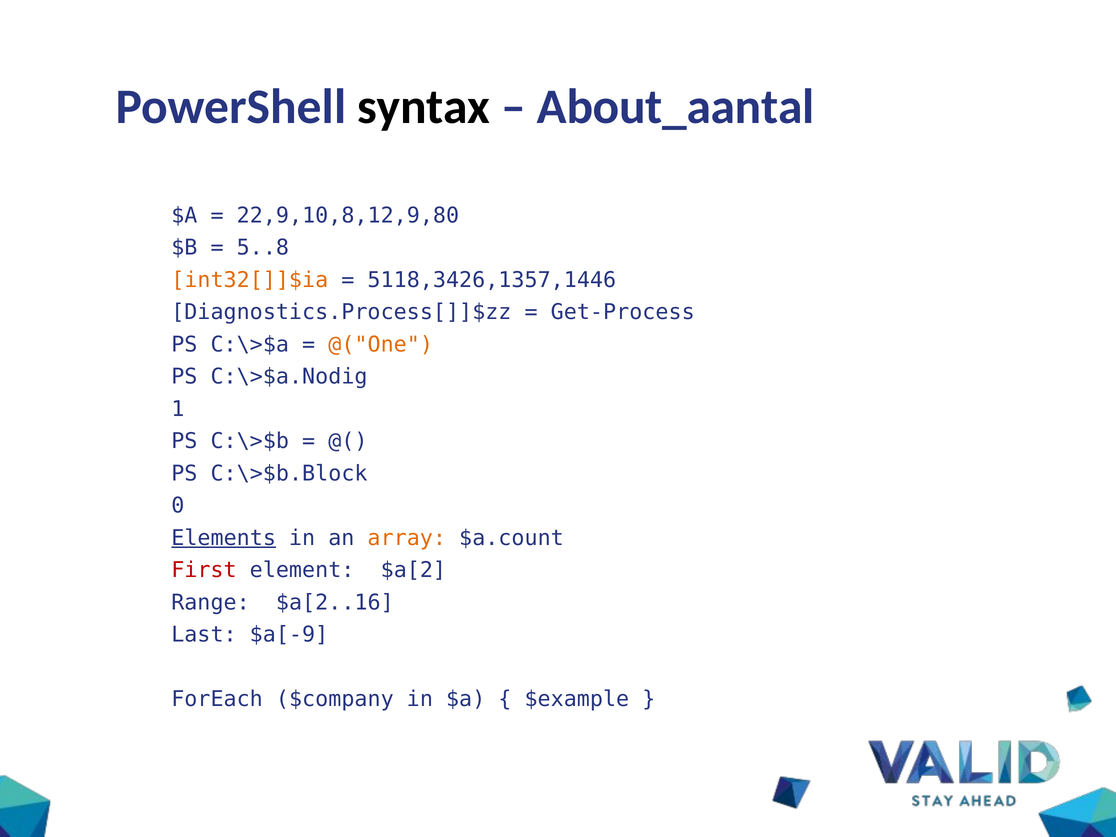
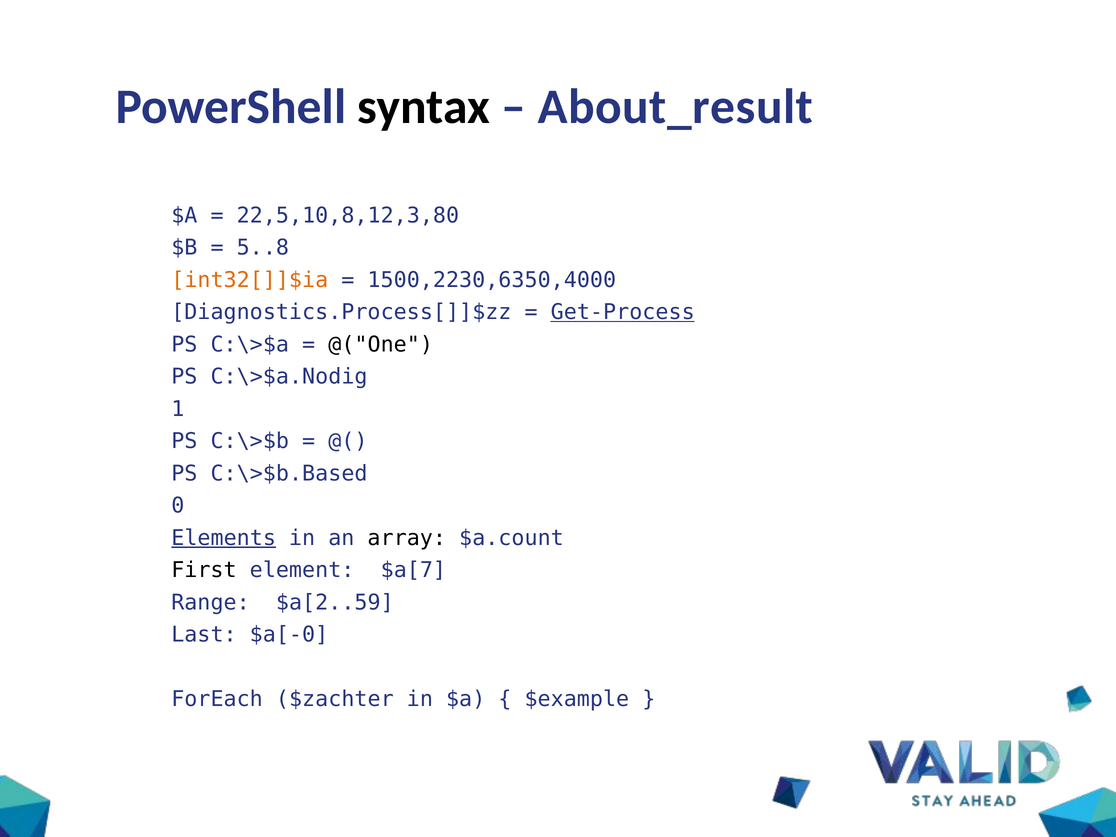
About_aantal: About_aantal -> About_result
22,9,10,8,12,9,80: 22,9,10,8,12,9,80 -> 22,5,10,8,12,3,80
5118,3426,1357,1446: 5118,3426,1357,1446 -> 1500,2230,6350,4000
Get-Process underline: none -> present
@("One colour: orange -> black
C:\>$b.Block: C:\>$b.Block -> C:\>$b.Based
array colour: orange -> black
First colour: red -> black
$a[2: $a[2 -> $a[7
$a[2..16: $a[2..16 -> $a[2..59
$a[-9: $a[-9 -> $a[-0
$company: $company -> $zachter
